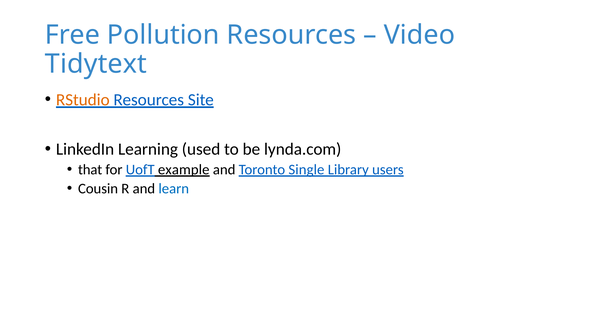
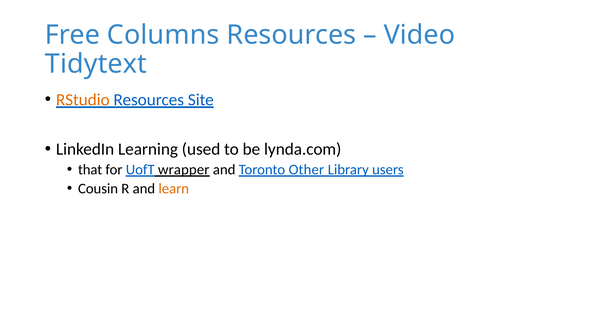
Pollution: Pollution -> Columns
example: example -> wrapper
Single: Single -> Other
learn colour: blue -> orange
